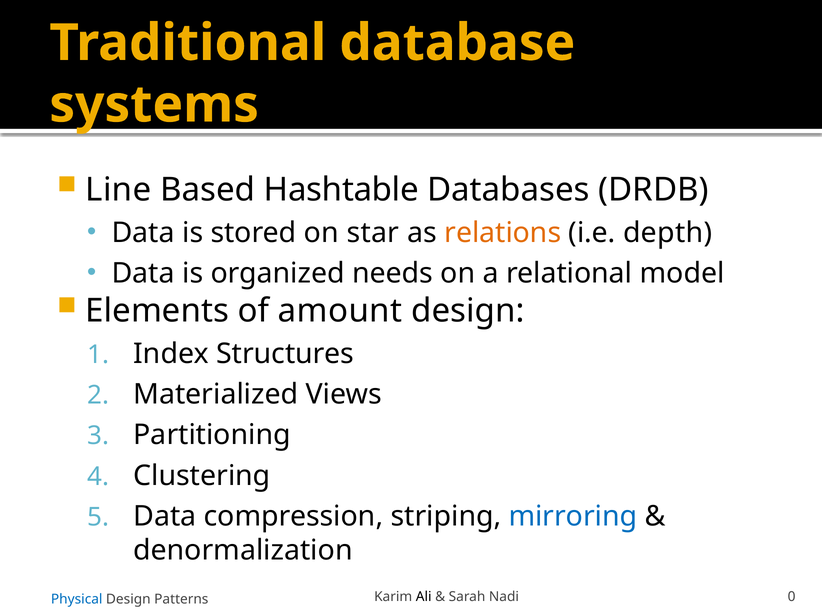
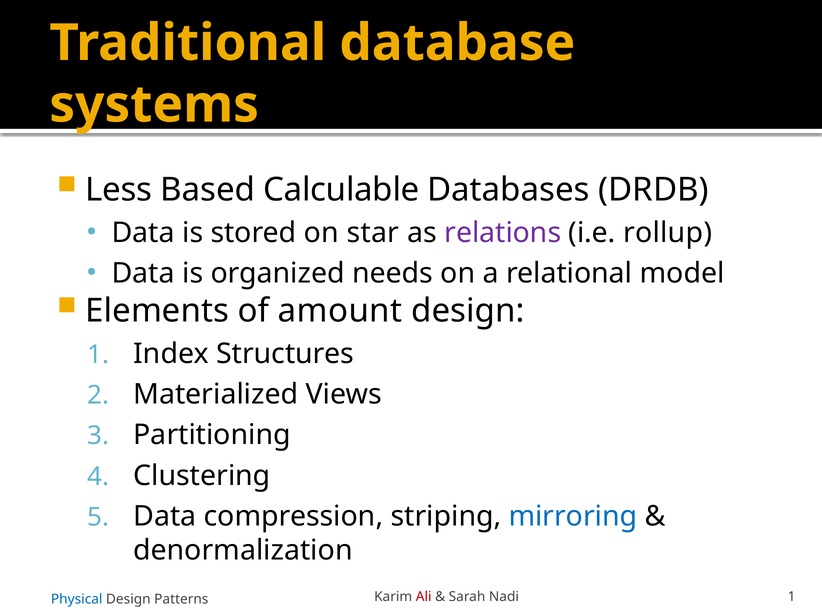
Line: Line -> Less
Hashtable: Hashtable -> Calculable
relations colour: orange -> purple
depth: depth -> rollup
Ali colour: black -> red
Nadi 0: 0 -> 1
